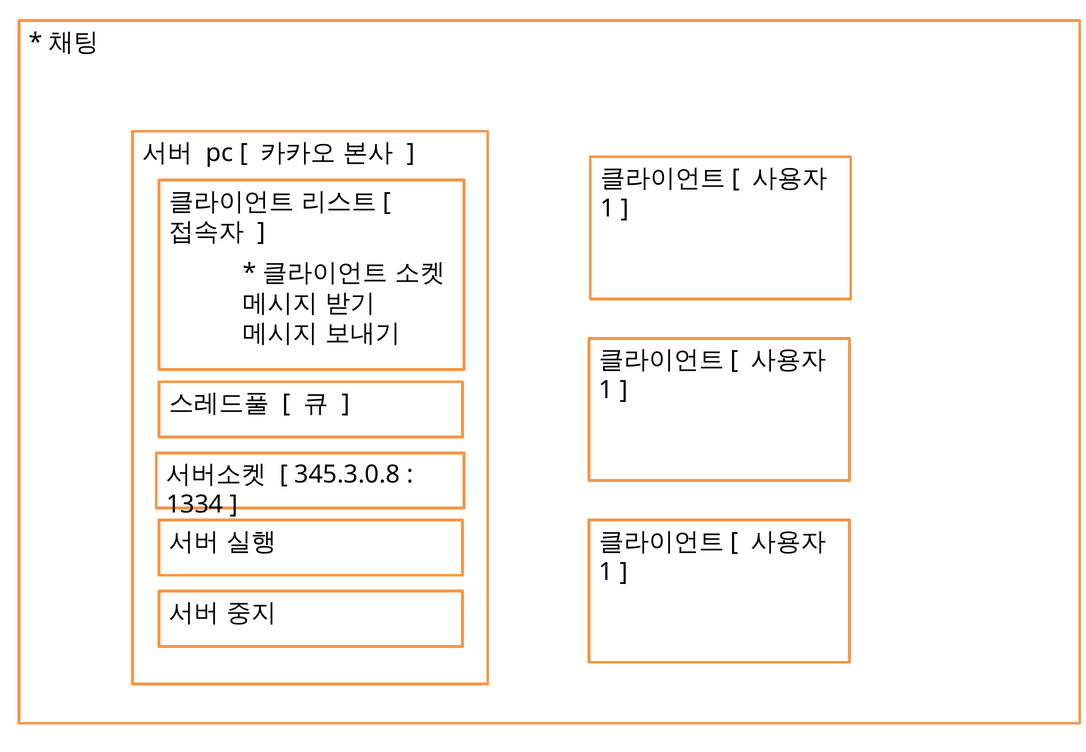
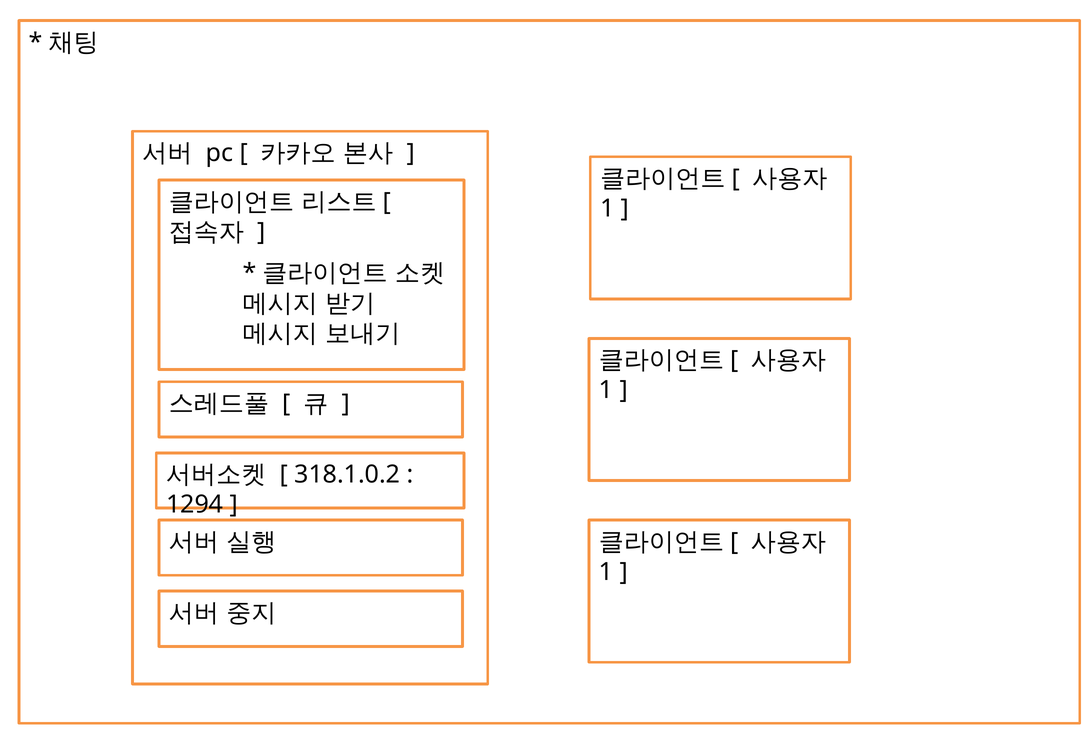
345.3.0.8: 345.3.0.8 -> 318.1.0.2
1334: 1334 -> 1294
